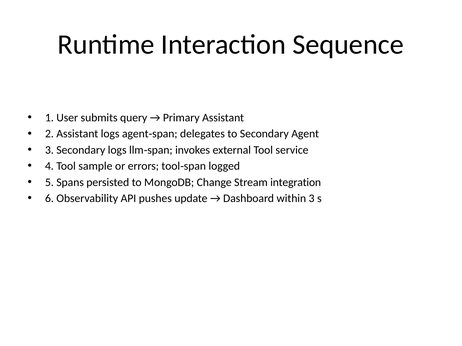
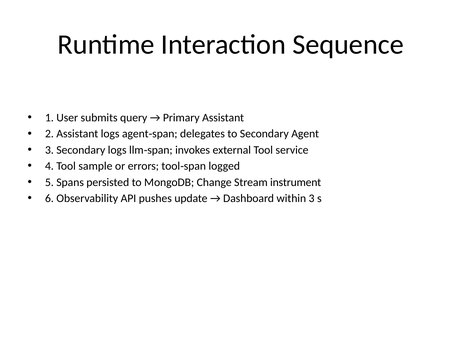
integration: integration -> instrument
